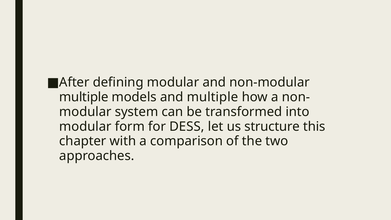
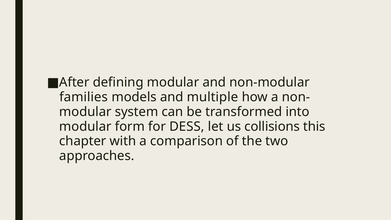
multiple at (84, 97): multiple -> families
structure: structure -> collisions
